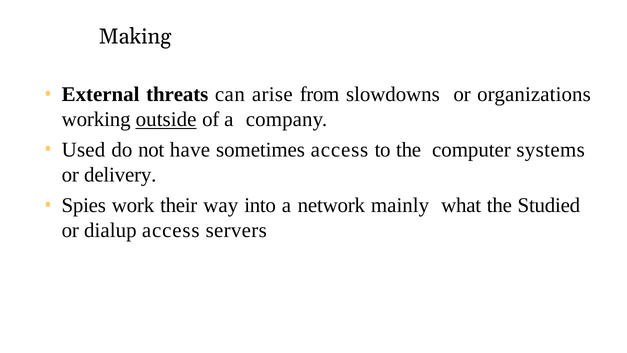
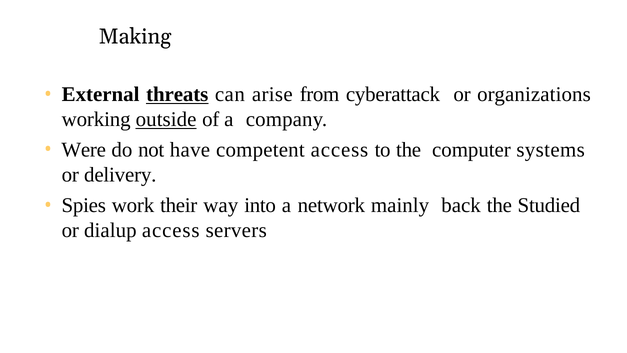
threats underline: none -> present
slowdowns: slowdowns -> cyberattack
Used: Used -> Were
sometimes: sometimes -> competent
what: what -> back
